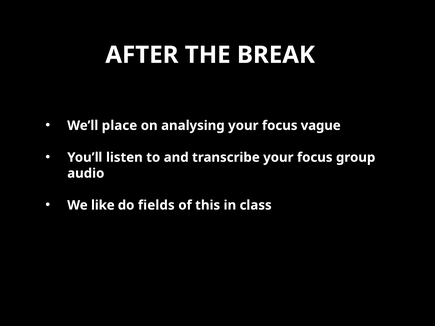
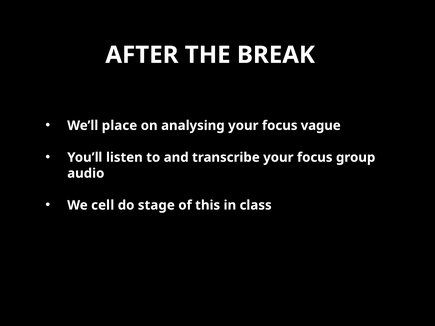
like: like -> cell
fields: fields -> stage
